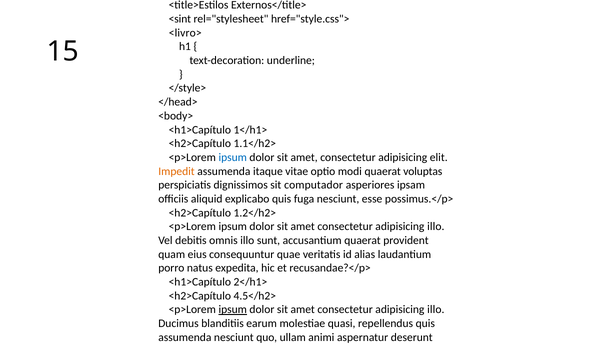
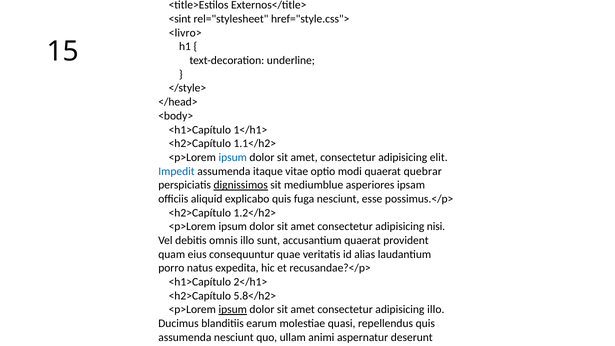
Impedit colour: orange -> blue
voluptas: voluptas -> quebrar
dignissimos underline: none -> present
computador: computador -> mediumblue
illo at (436, 227): illo -> nisi
4.5</h2>: 4.5</h2> -> 5.8</h2>
